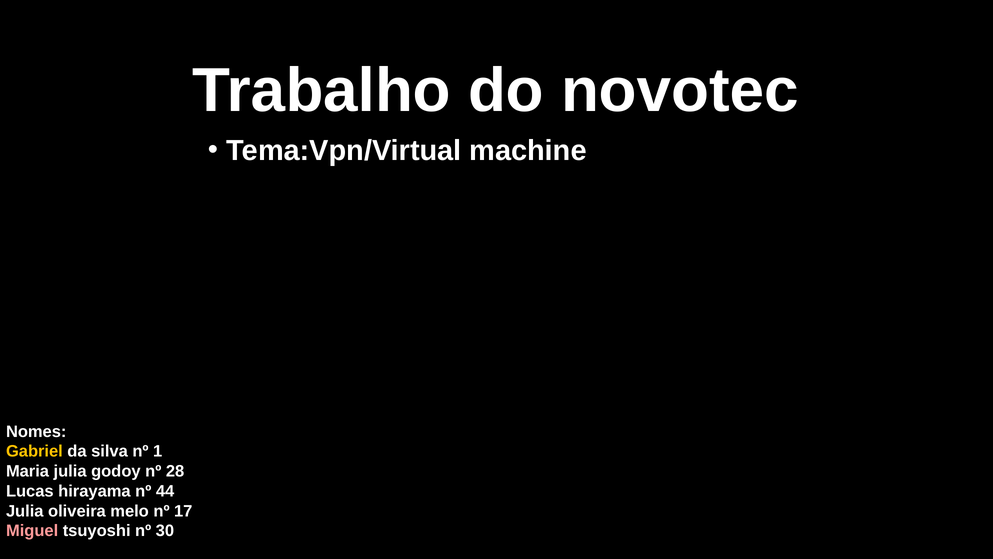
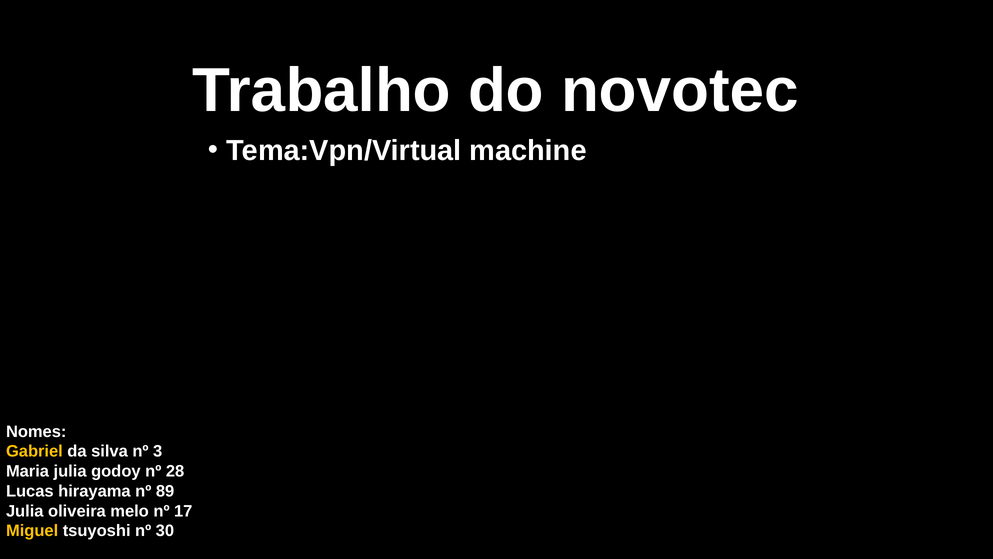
1: 1 -> 3
44: 44 -> 89
Miguel colour: pink -> yellow
